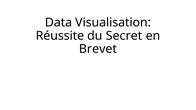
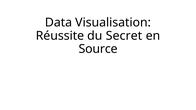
Brevet: Brevet -> Source
